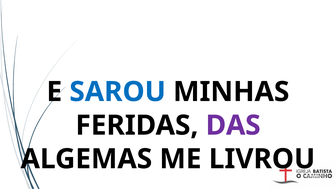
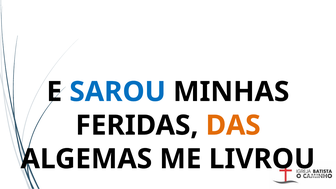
DAS colour: purple -> orange
